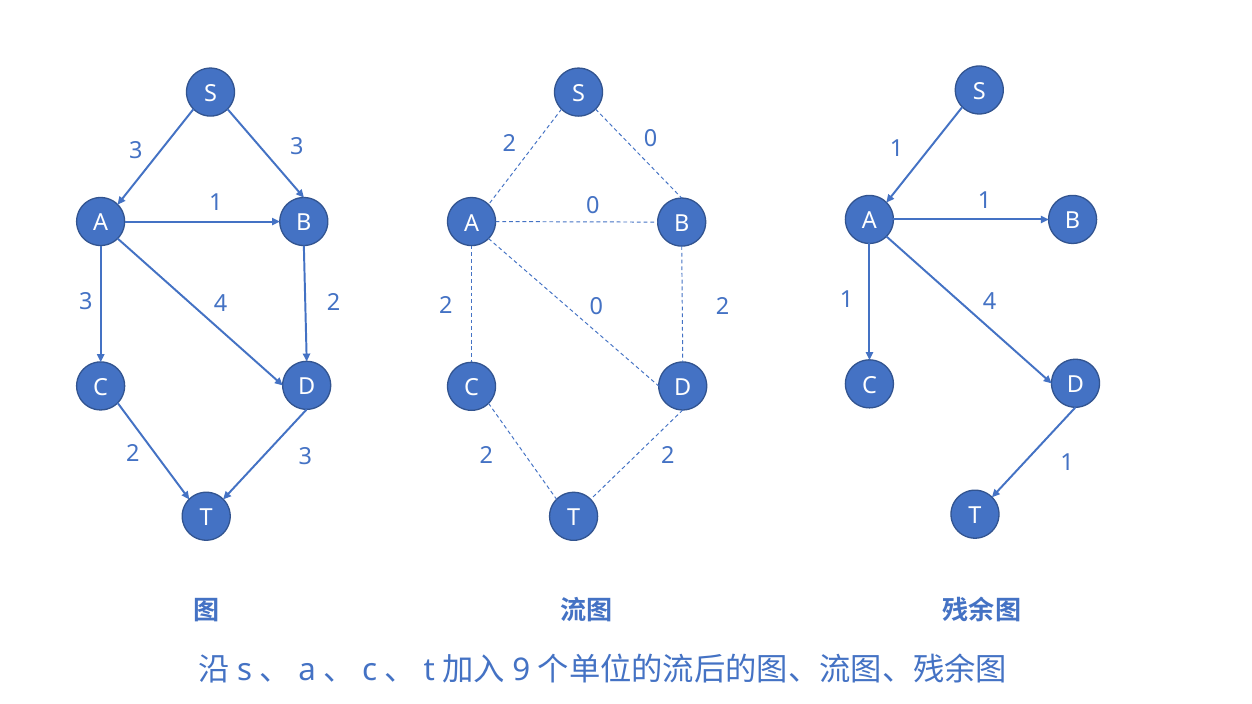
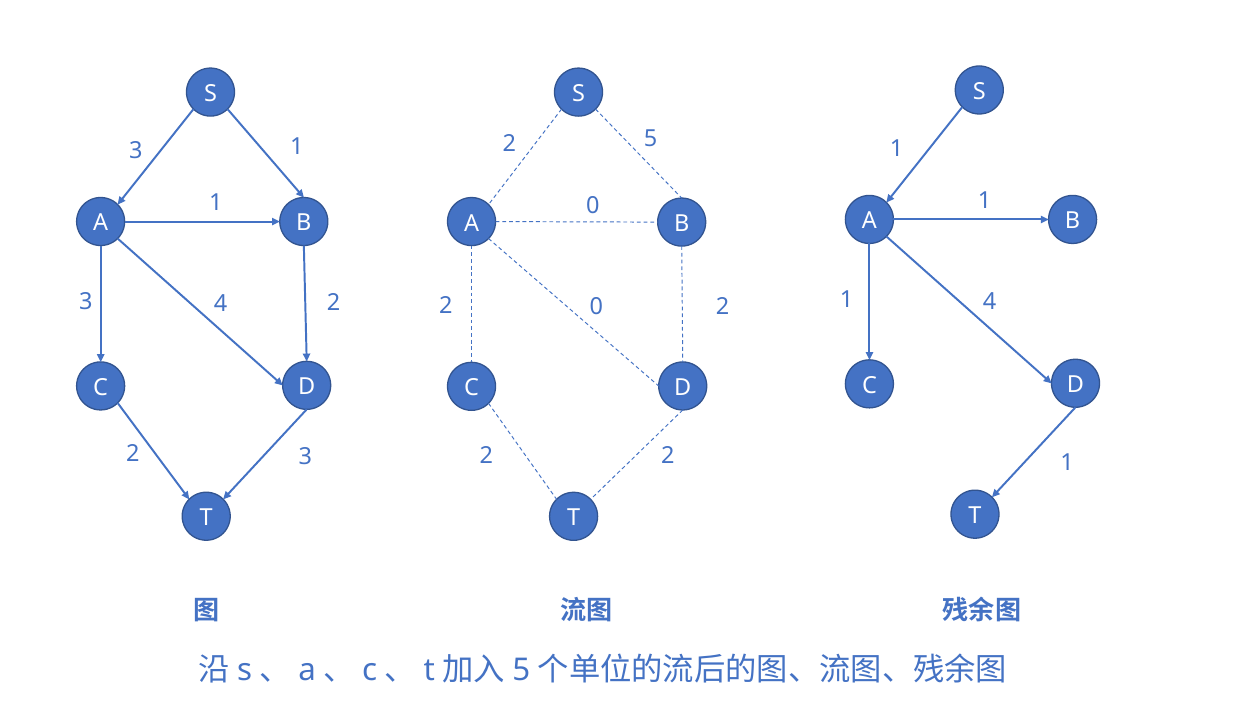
0 at (650, 138): 0 -> 5
3 3: 3 -> 1
9 at (521, 670): 9 -> 5
